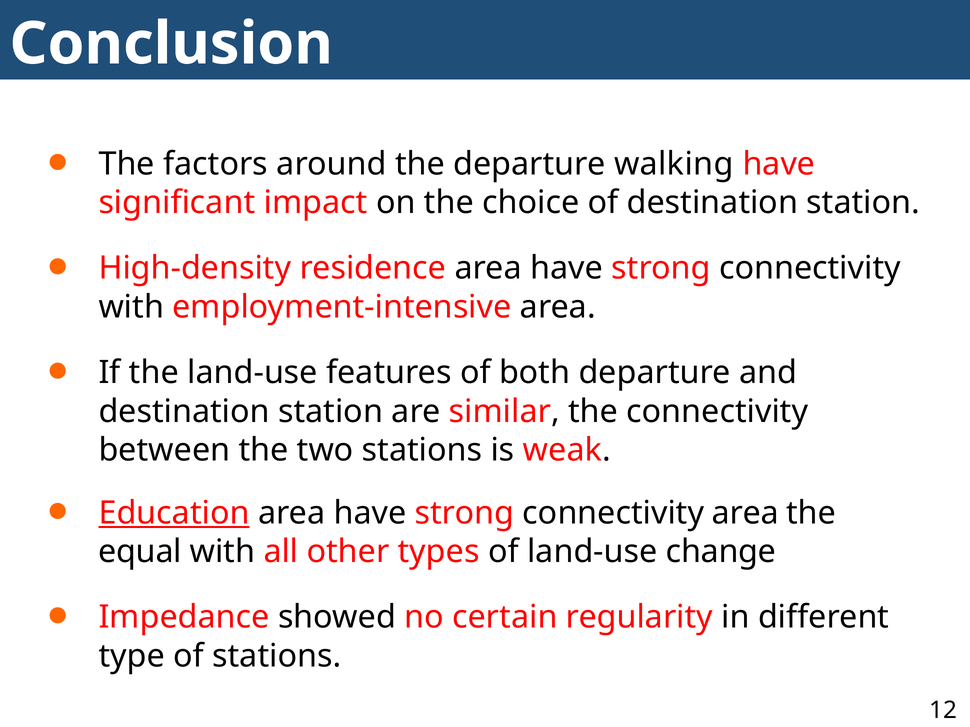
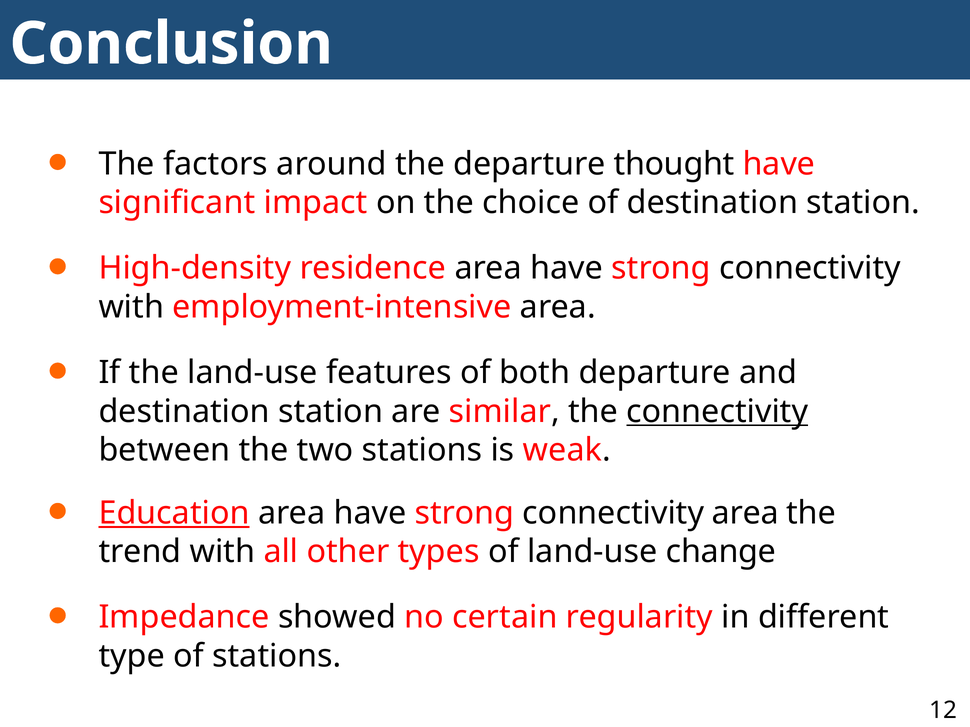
walking: walking -> thought
connectivity at (717, 412) underline: none -> present
equal: equal -> trend
